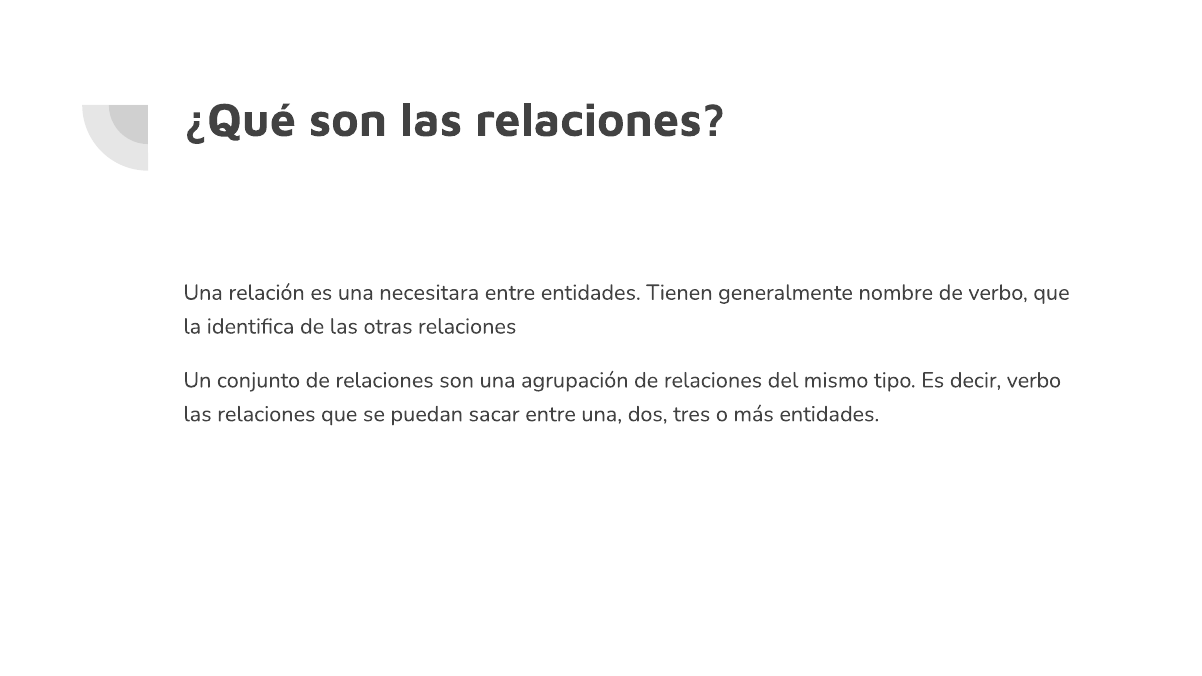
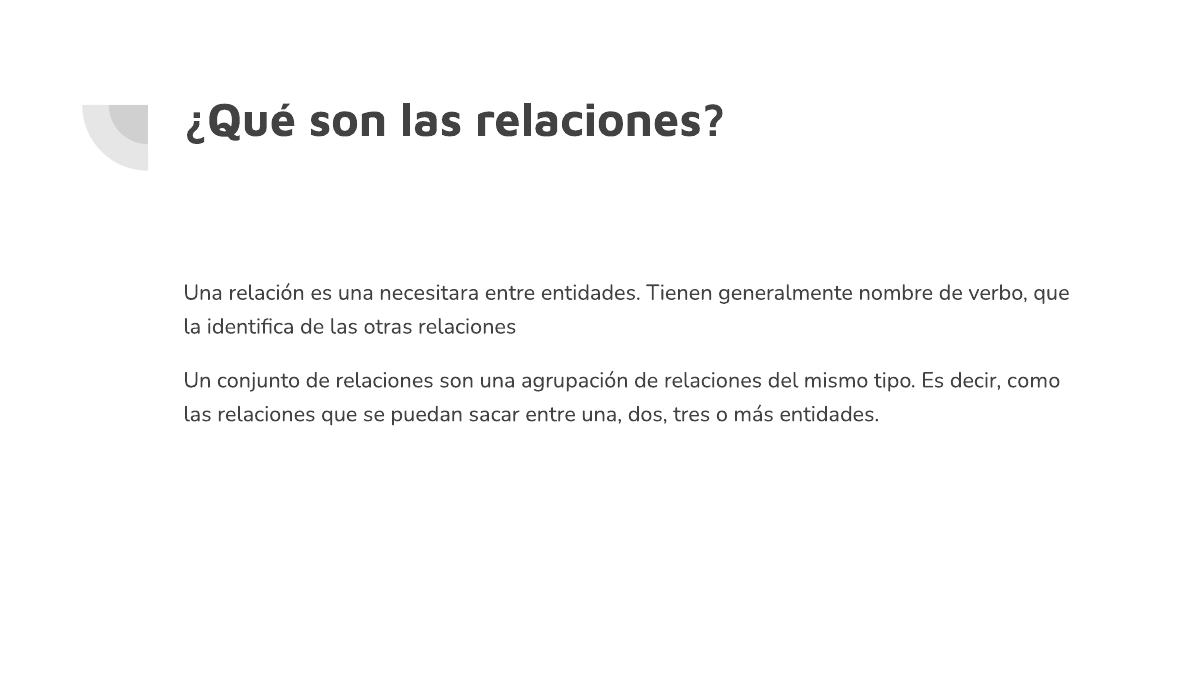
decir verbo: verbo -> como
